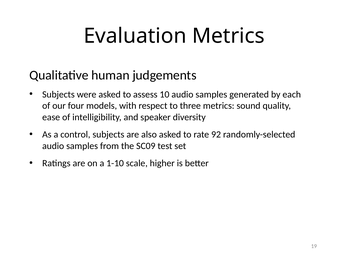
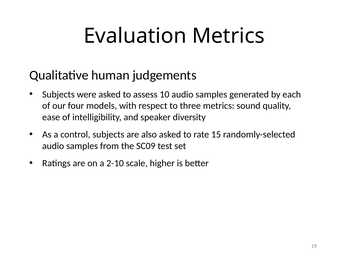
92: 92 -> 15
1-10: 1-10 -> 2-10
